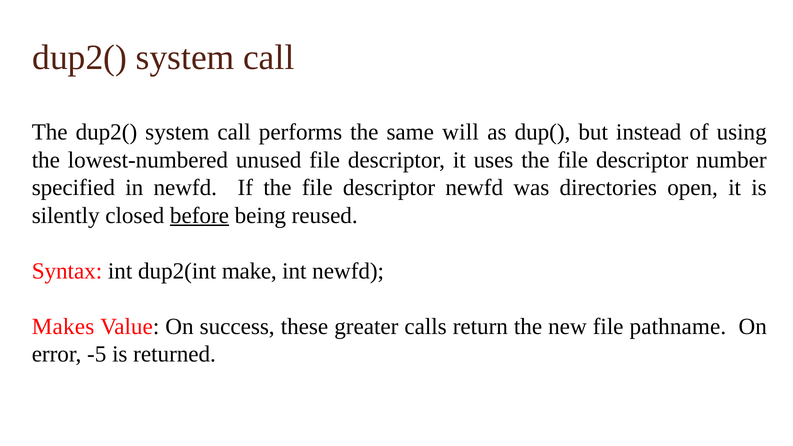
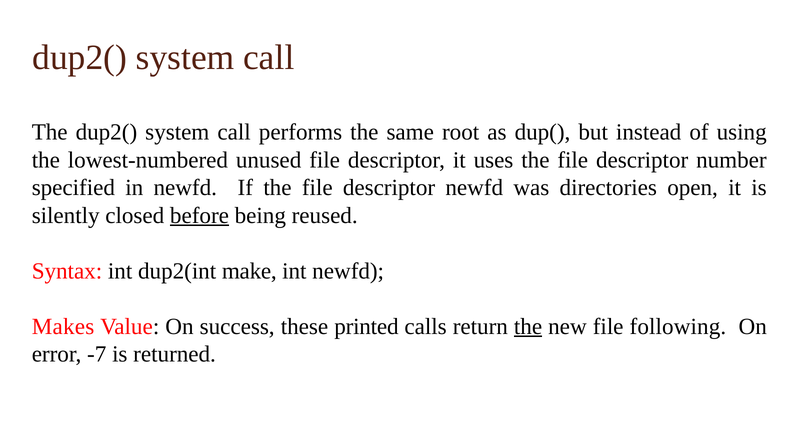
will: will -> root
greater: greater -> printed
the at (528, 327) underline: none -> present
pathname: pathname -> following
-5: -5 -> -7
